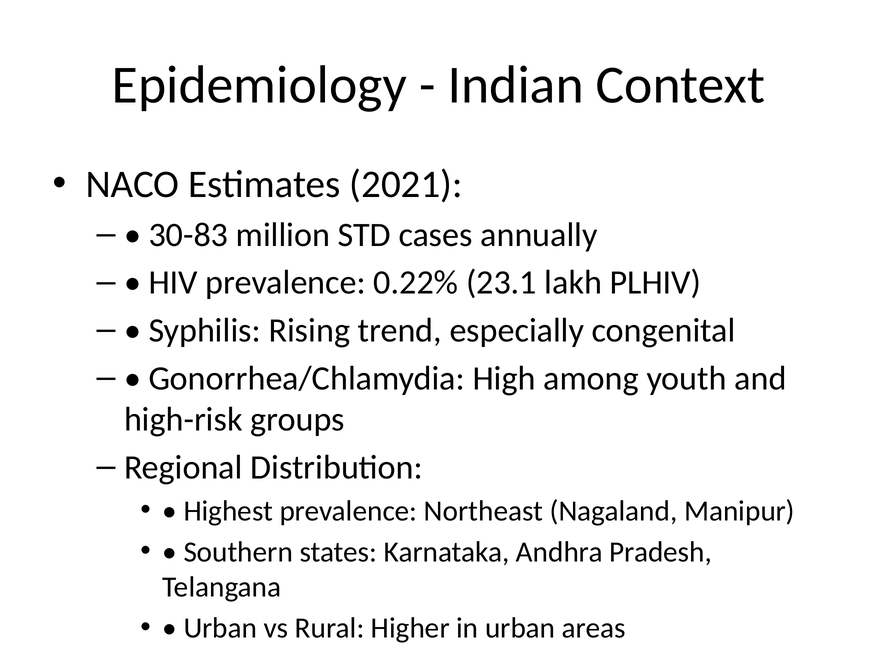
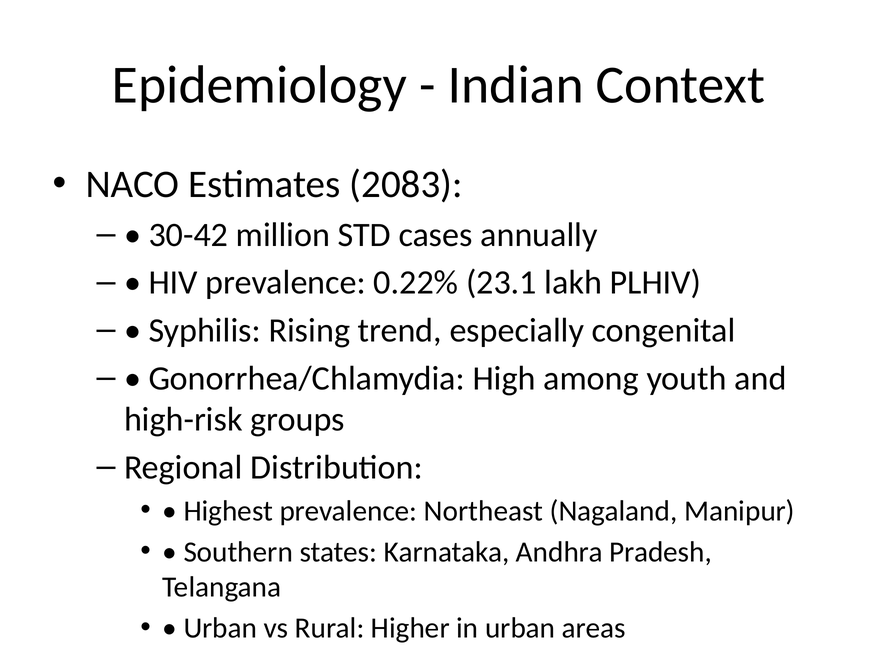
2021: 2021 -> 2083
30-83: 30-83 -> 30-42
